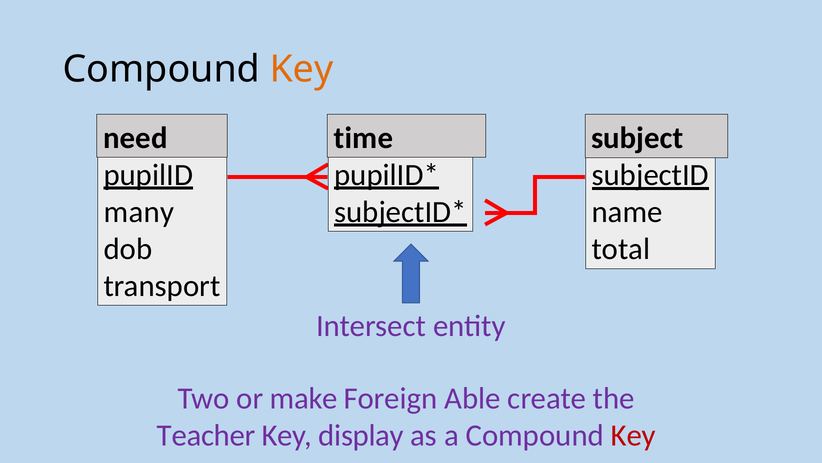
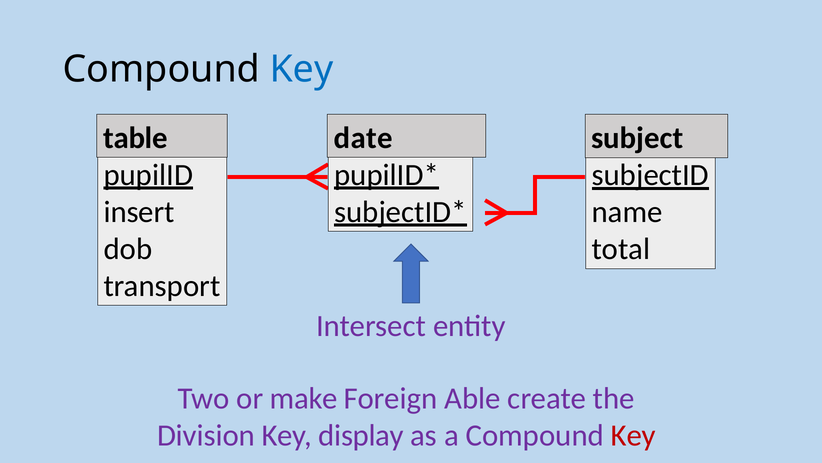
Key at (302, 69) colour: orange -> blue
need: need -> table
time: time -> date
many: many -> insert
Teacher: Teacher -> Division
